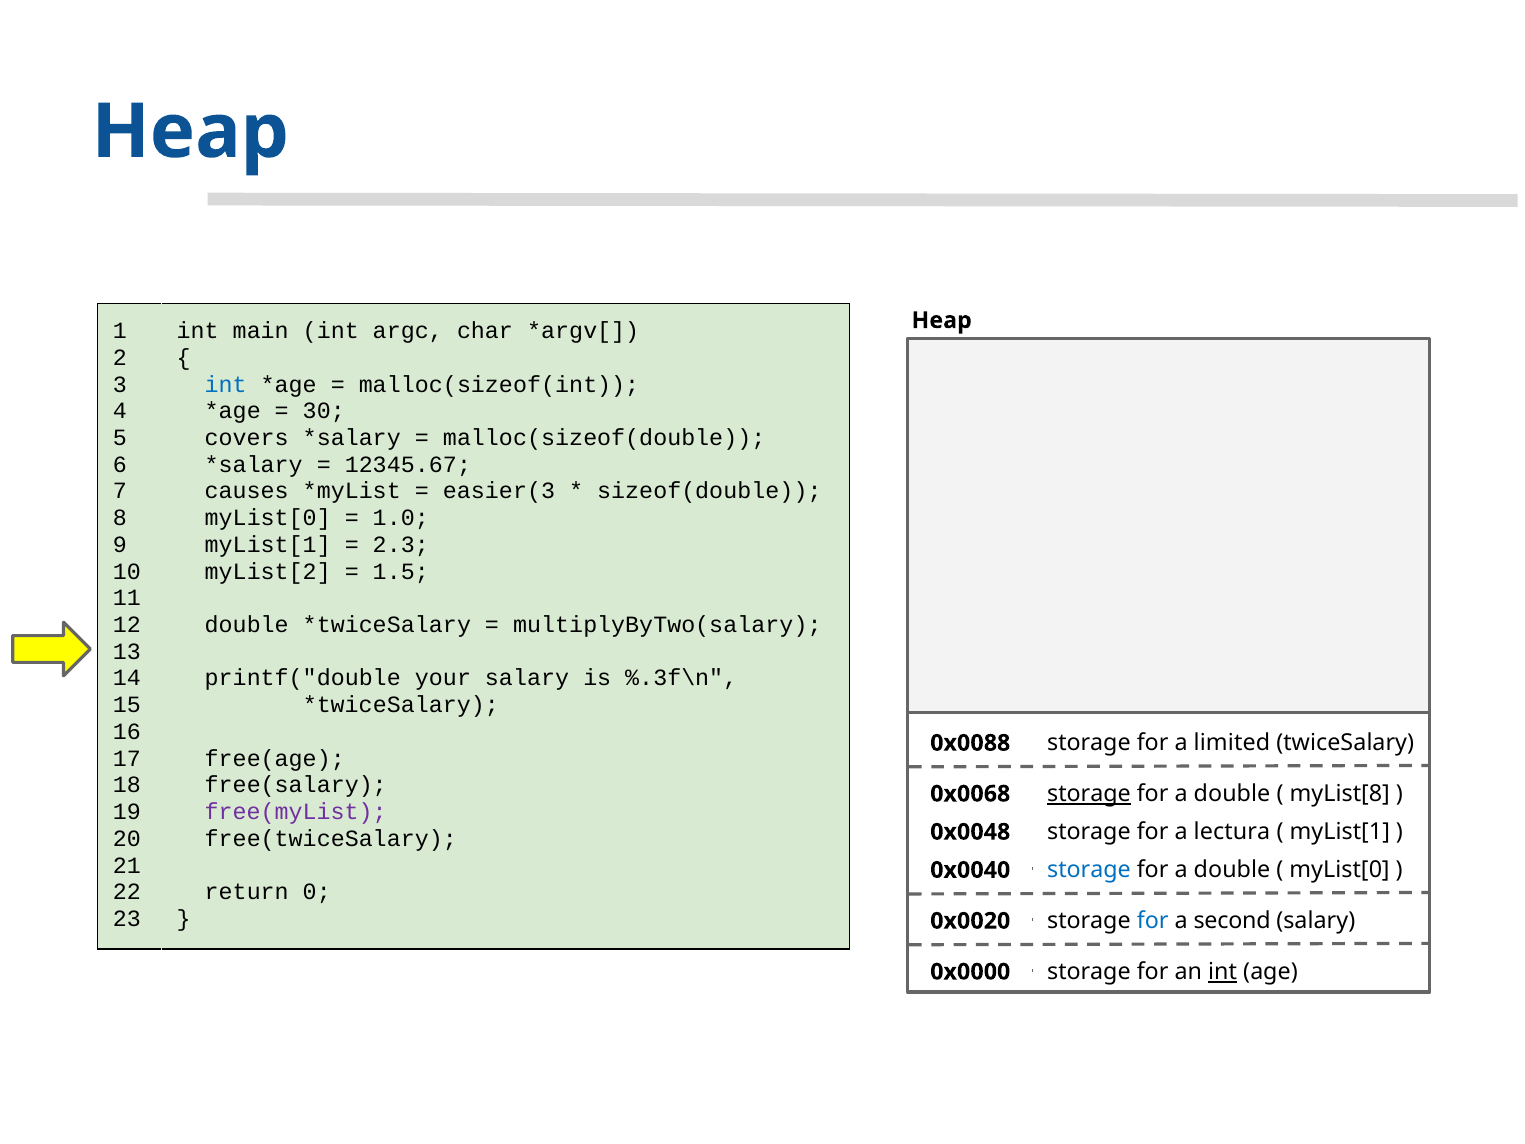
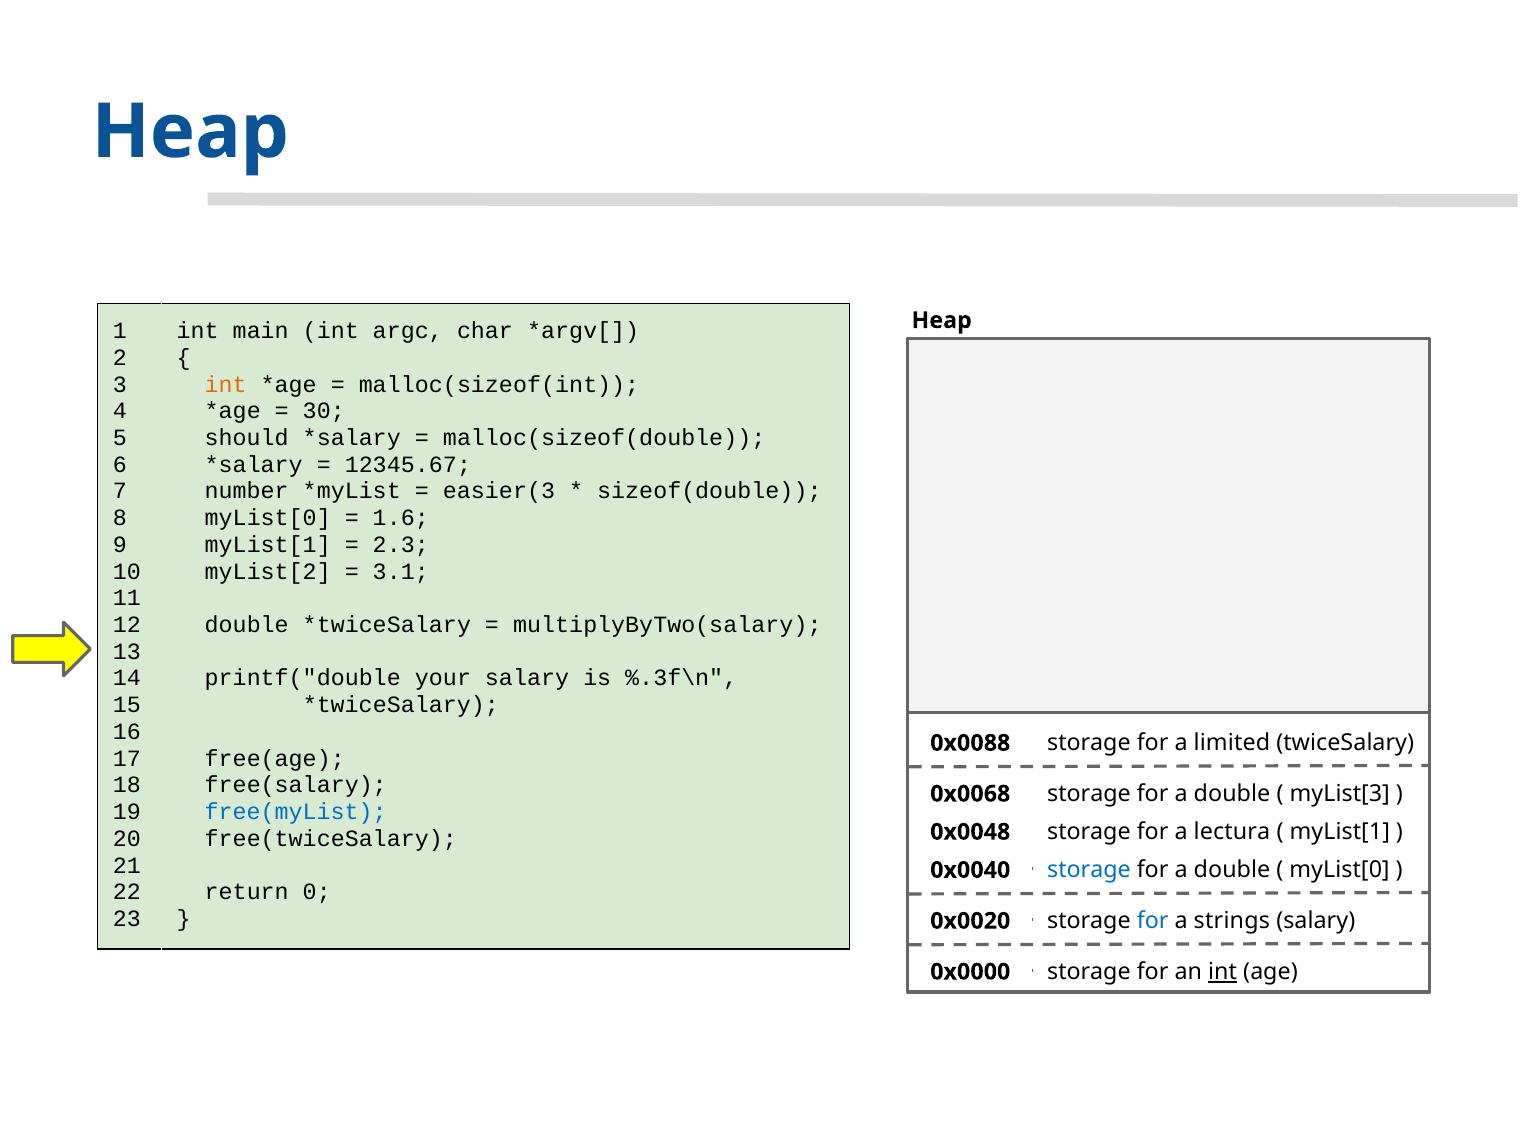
int at (226, 384) colour: blue -> orange
covers: covers -> should
causes: causes -> number
1.0: 1.0 -> 1.6
1.5: 1.5 -> 3.1
storage at (1089, 794) underline: present -> none
myList[8: myList[8 -> myList[3
free(myList colour: purple -> blue
second: second -> strings
